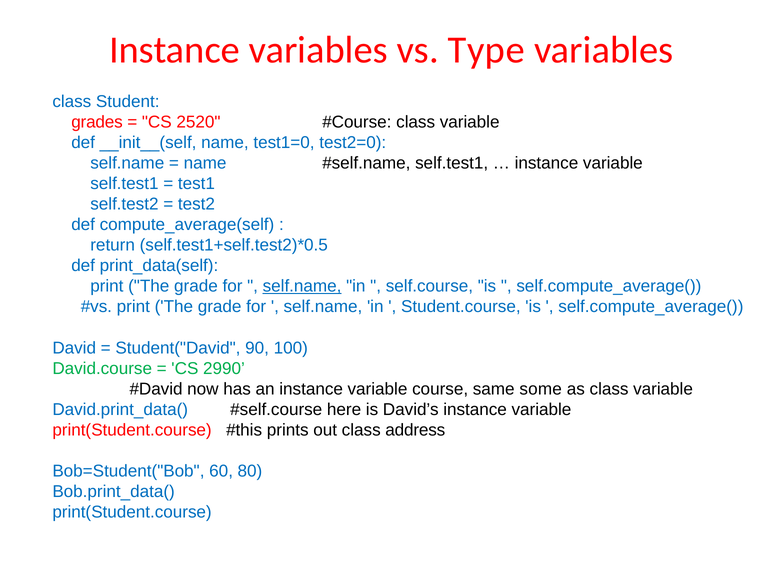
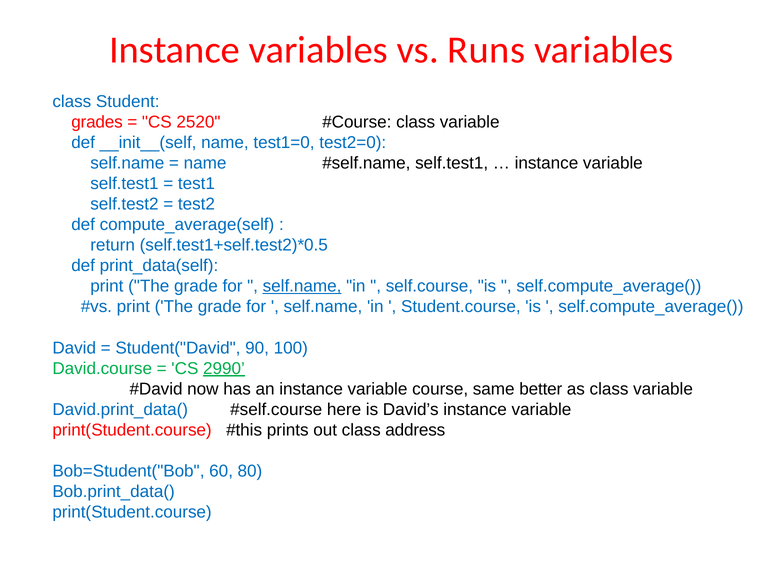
Type: Type -> Runs
2990 underline: none -> present
some: some -> better
